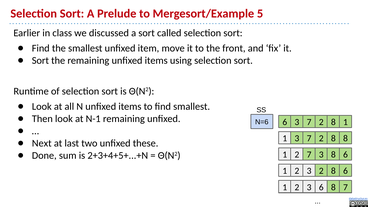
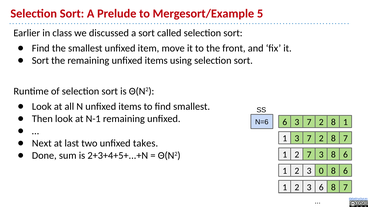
2 8 8: 8 -> 7
these: these -> takes
3 2: 2 -> 0
